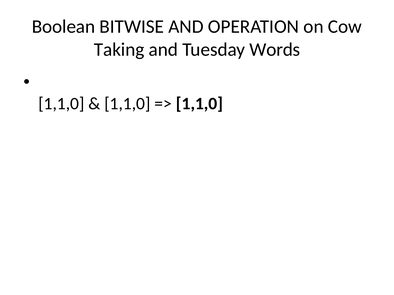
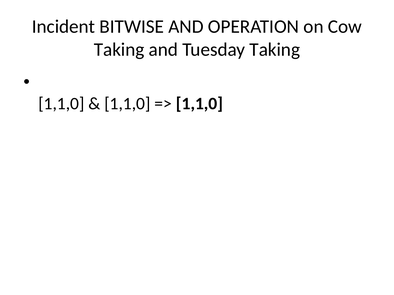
Boolean: Boolean -> Incident
Tuesday Words: Words -> Taking
